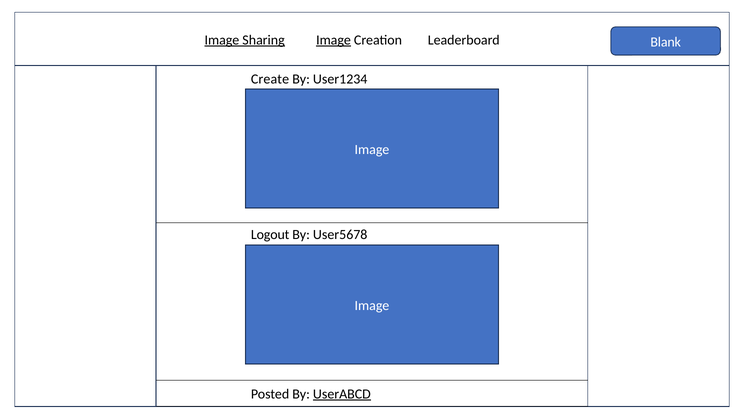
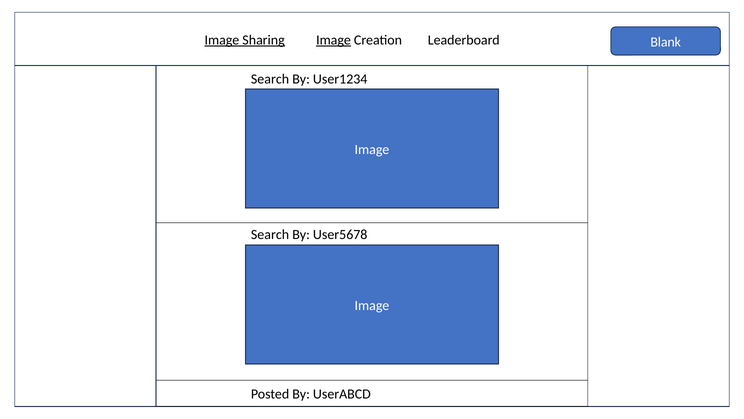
Create at (270, 79): Create -> Search
Logout at (270, 234): Logout -> Search
UserABCD underline: present -> none
